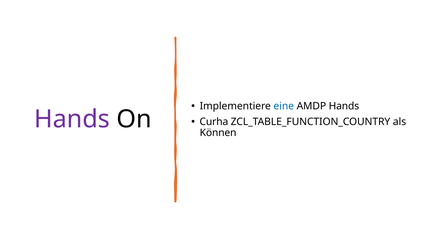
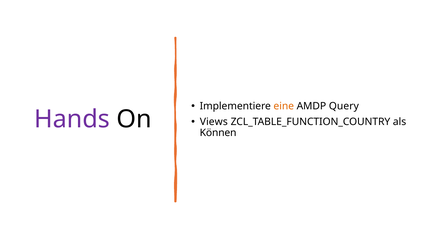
eine colour: blue -> orange
AMDP Hands: Hands -> Query
Curha: Curha -> Views
